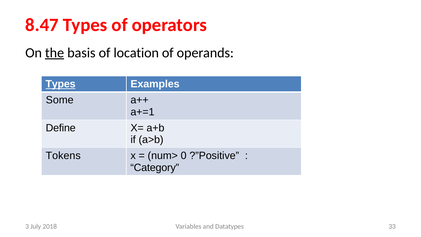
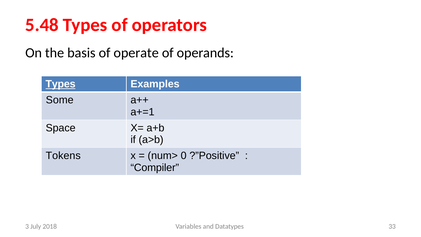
8.47: 8.47 -> 5.48
the underline: present -> none
location: location -> operate
Define: Define -> Space
Category: Category -> Compiler
